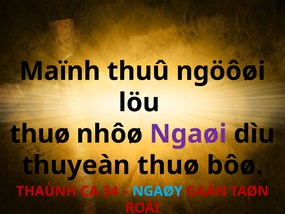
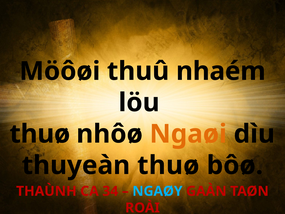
Maïnh: Maïnh -> Möôøi
ngöôøi: ngöôøi -> nhaém
Ngaøi colour: purple -> orange
